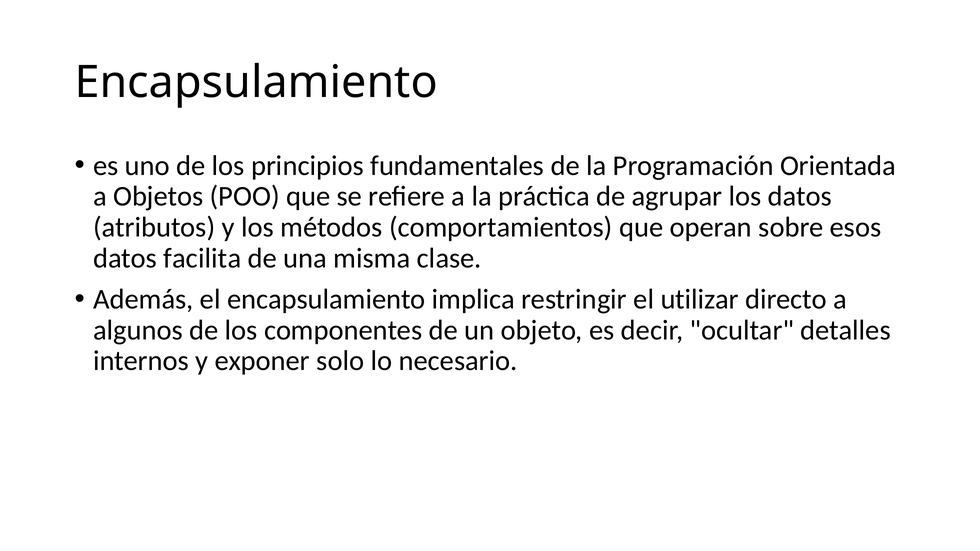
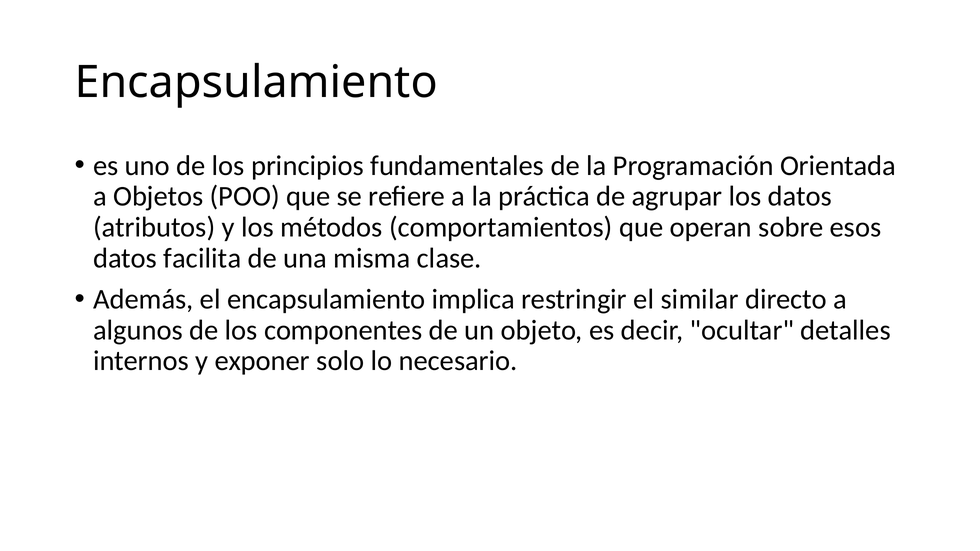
utilizar: utilizar -> similar
